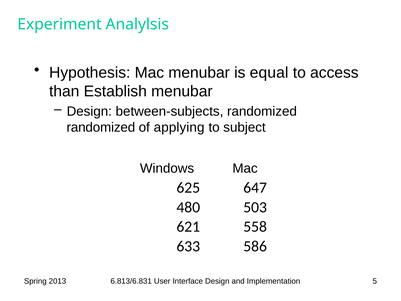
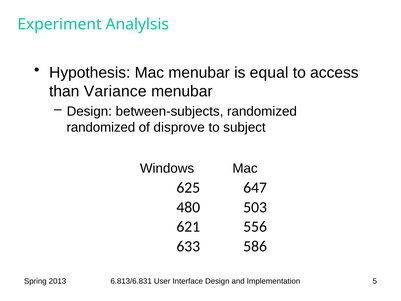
Establish: Establish -> Variance
applying: applying -> disprove
558: 558 -> 556
